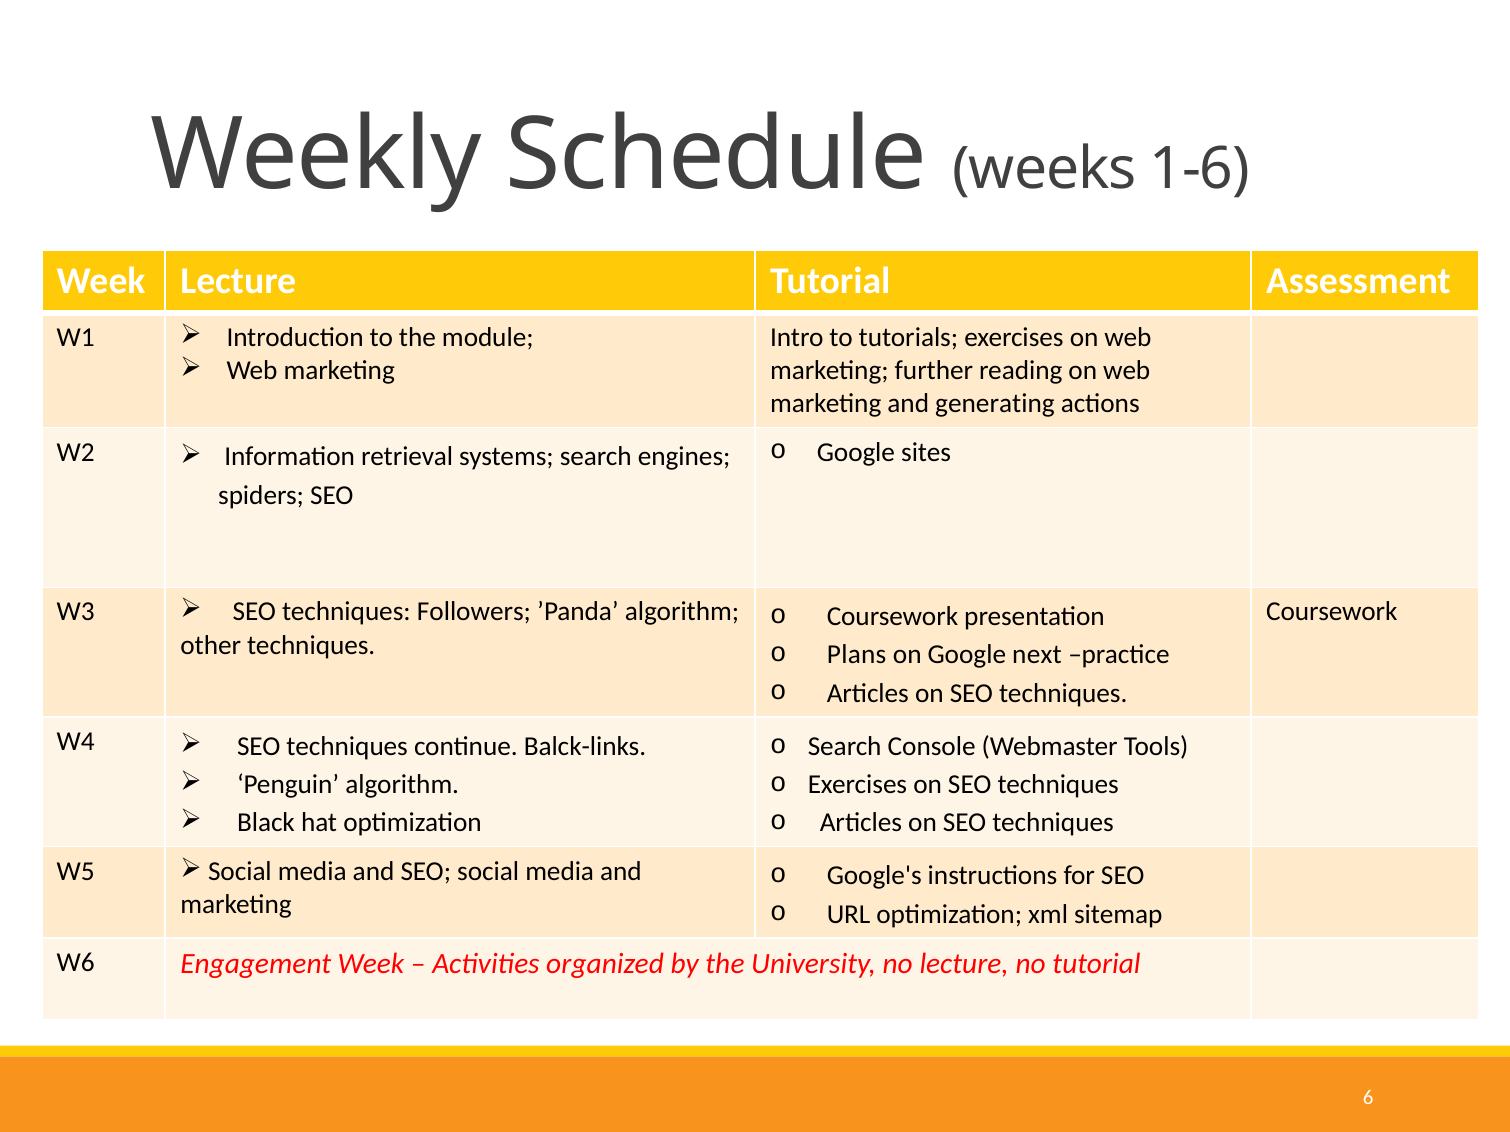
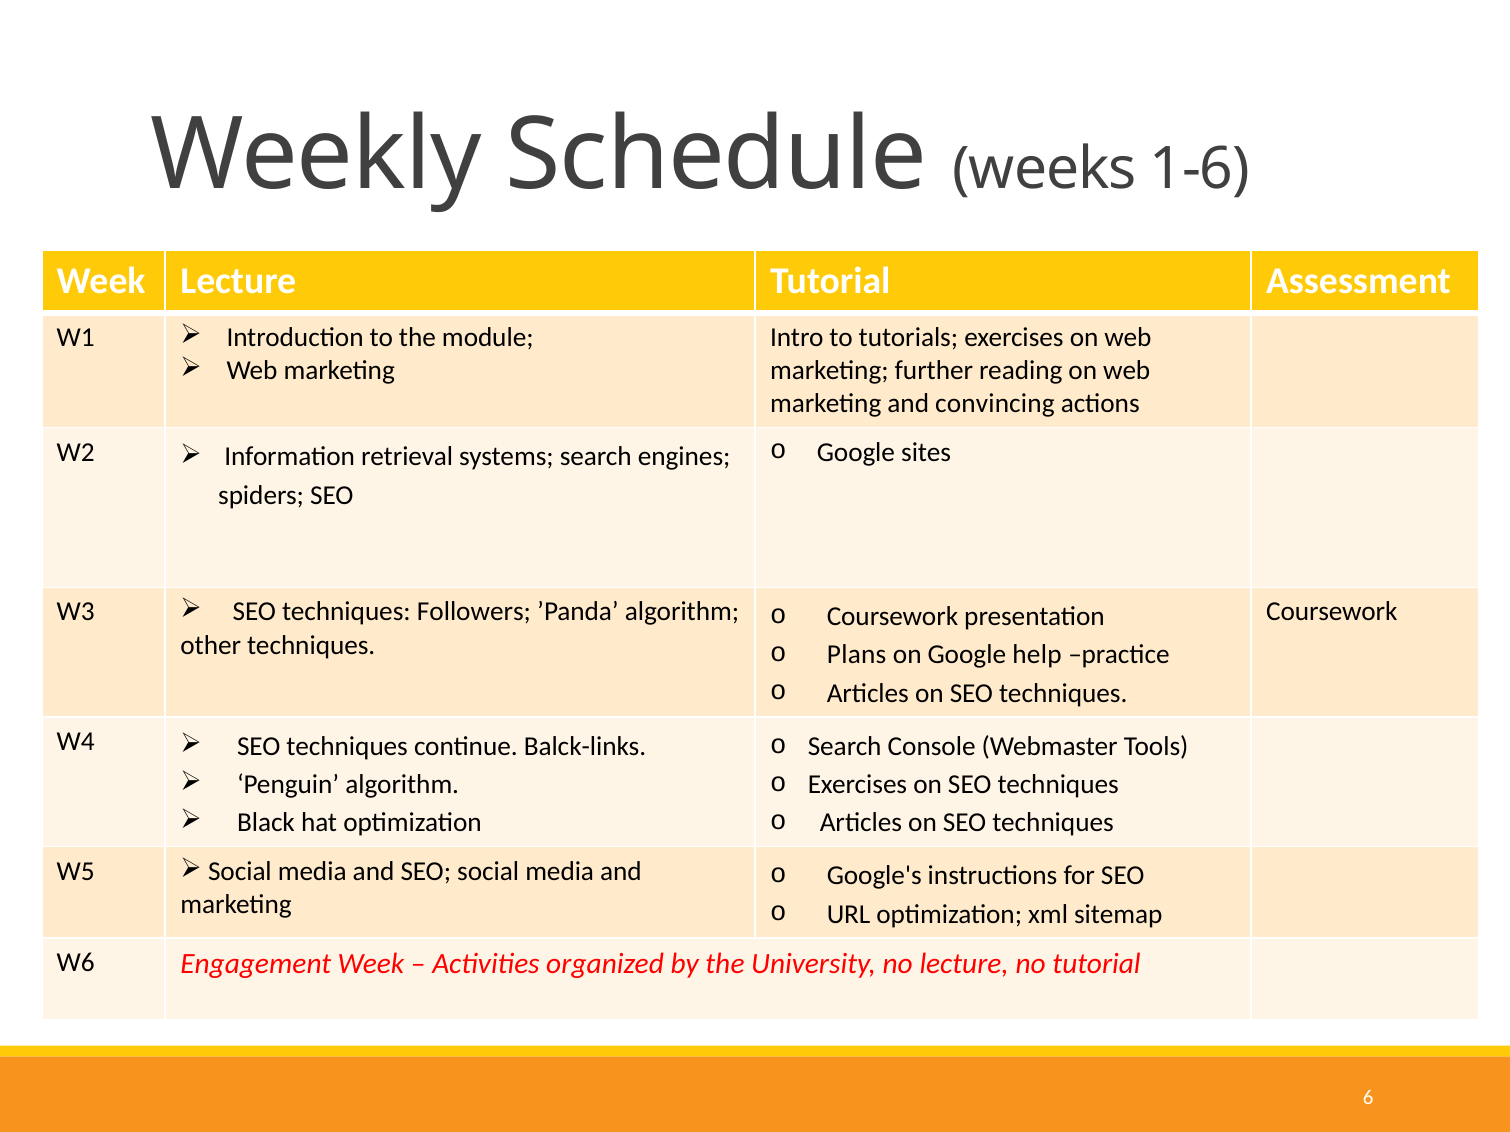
generating: generating -> convincing
next: next -> help
